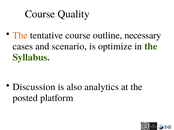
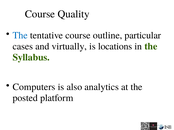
The at (20, 35) colour: orange -> blue
necessary: necessary -> particular
scenario: scenario -> virtually
optimize: optimize -> locations
Discussion: Discussion -> Computers
